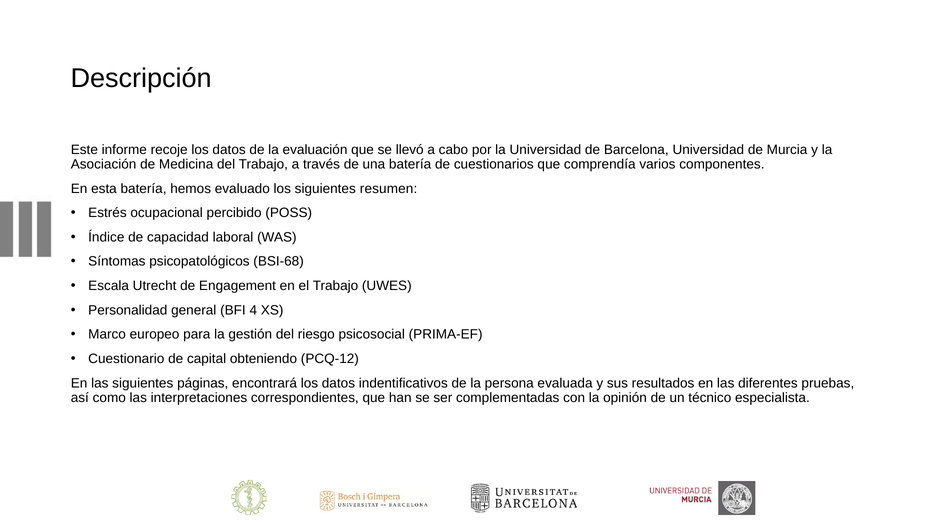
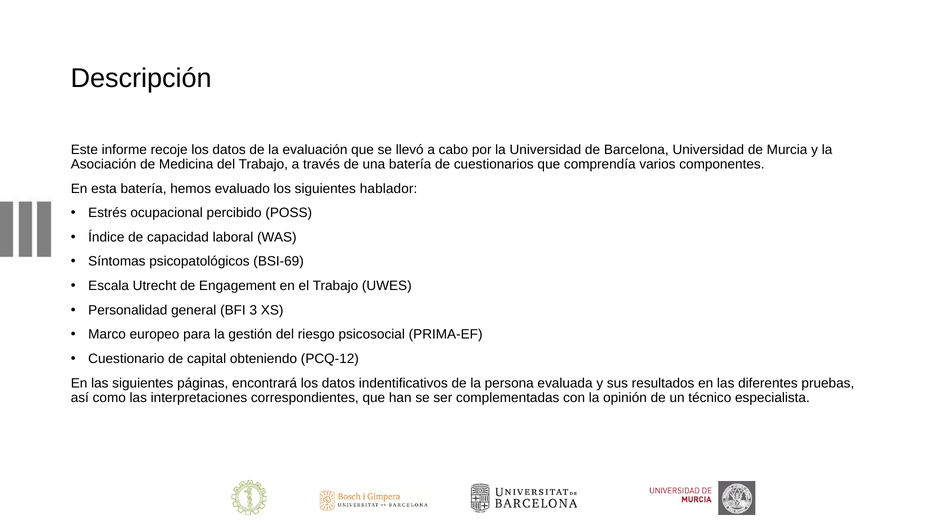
resumen: resumen -> hablador
BSI-68: BSI-68 -> BSI-69
4: 4 -> 3
